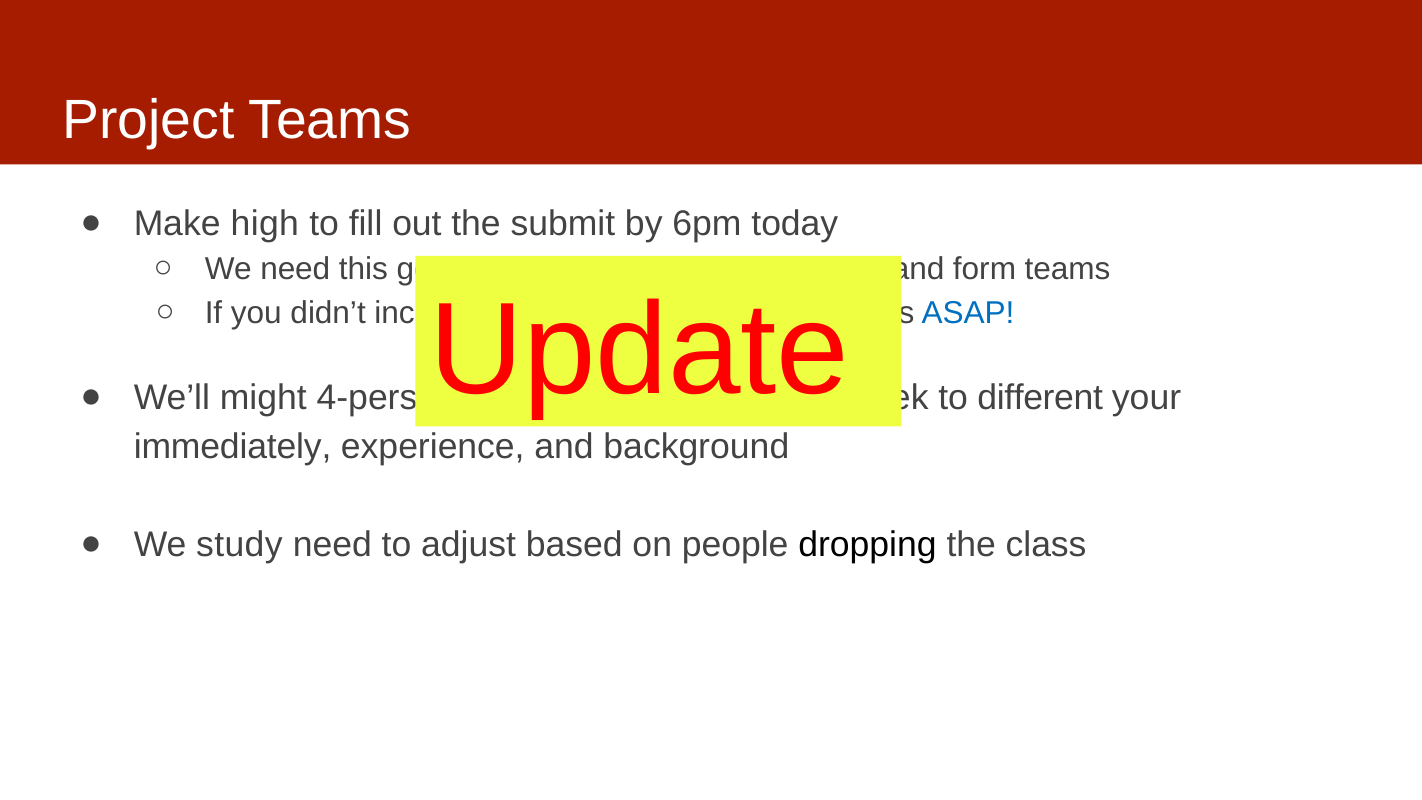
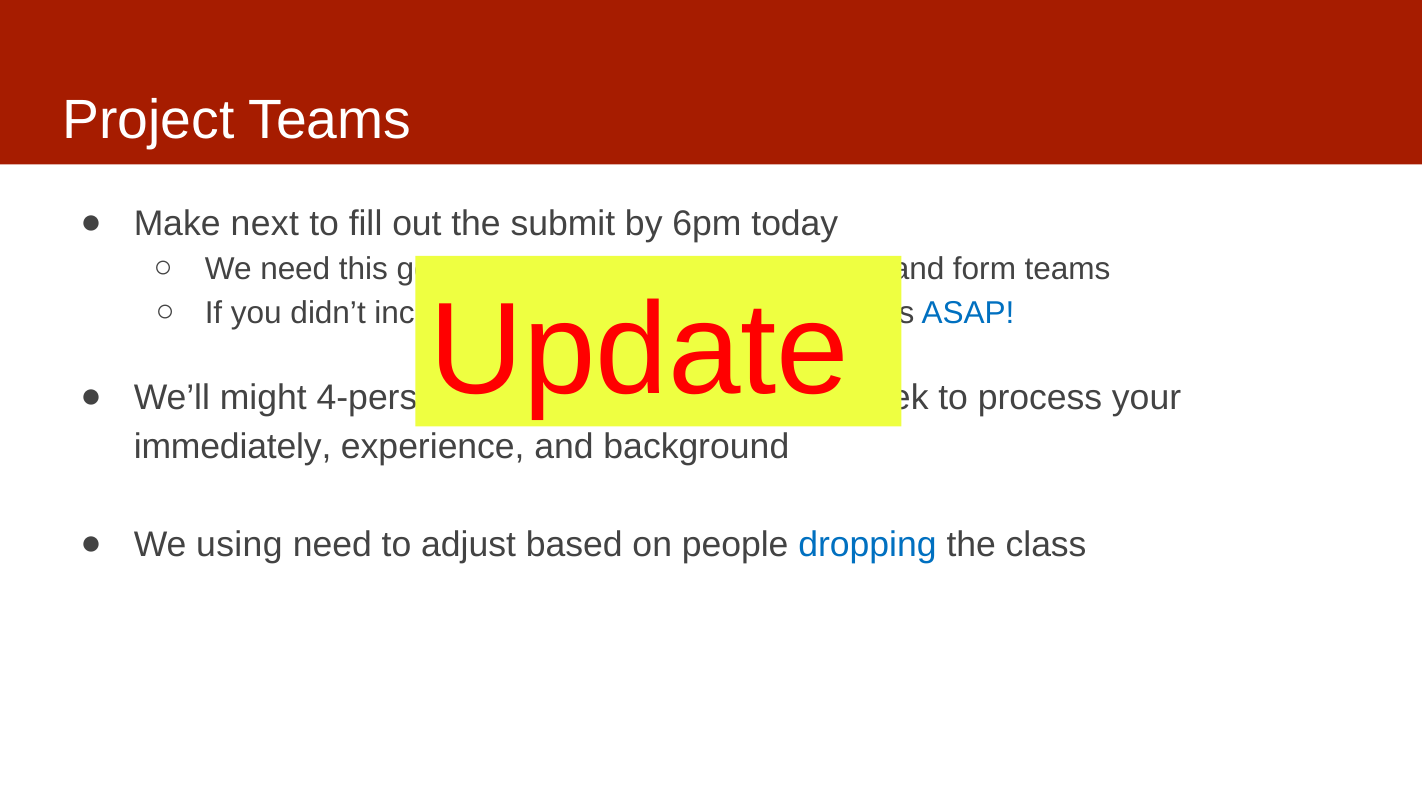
high: high -> next
different: different -> process
study: study -> using
dropping colour: black -> blue
